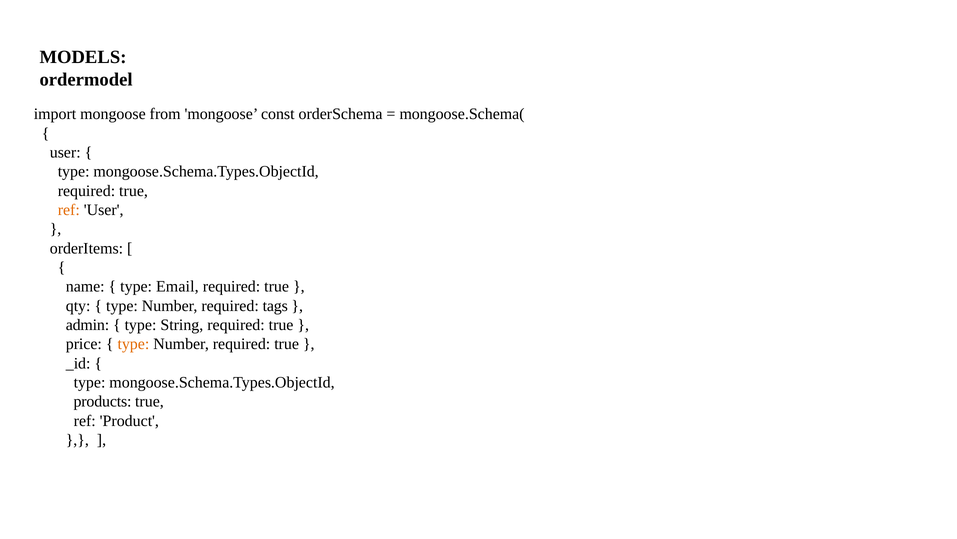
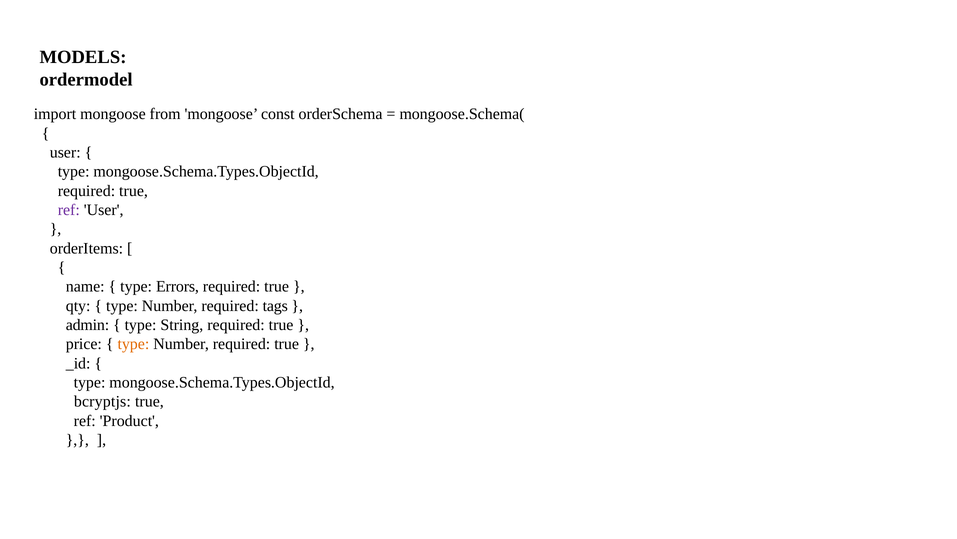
ref at (69, 210) colour: orange -> purple
Email: Email -> Errors
products: products -> bcryptjs
